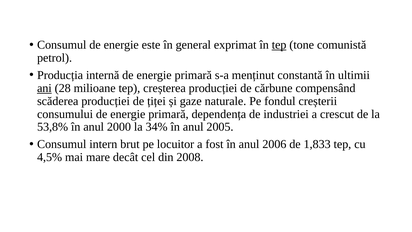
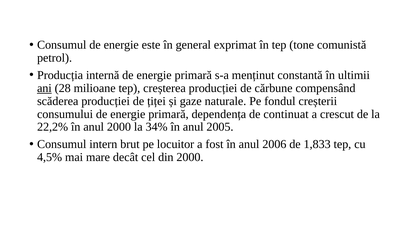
tep at (279, 45) underline: present -> none
industriei: industriei -> continuat
53,8%: 53,8% -> 22,2%
din 2008: 2008 -> 2000
